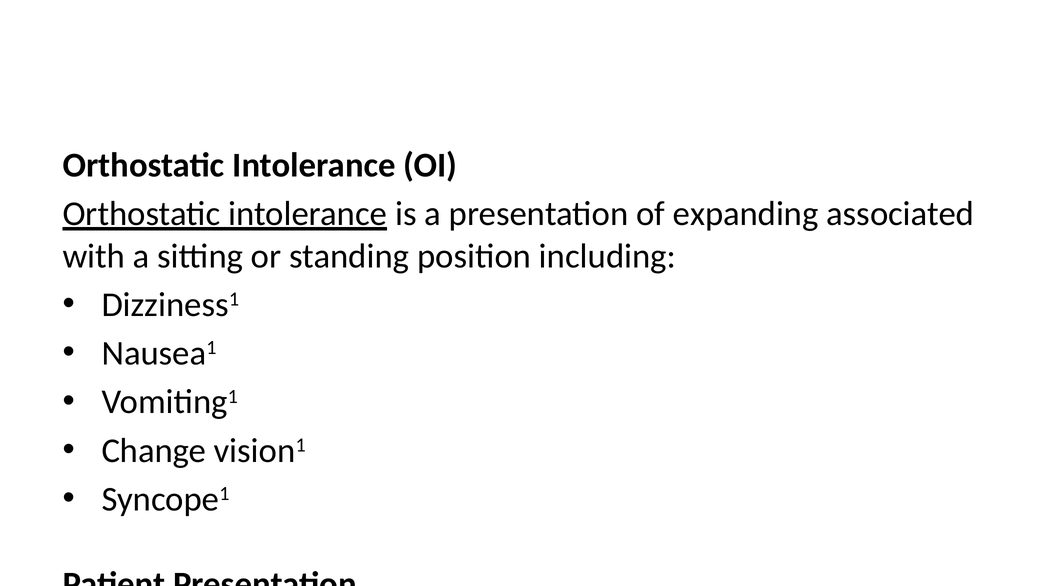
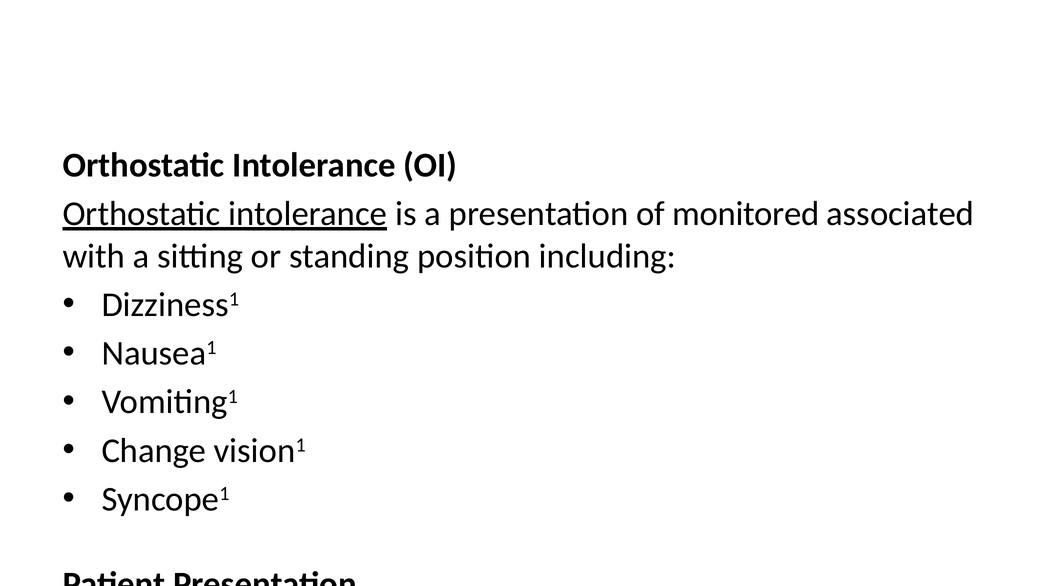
expanding: expanding -> monitored
